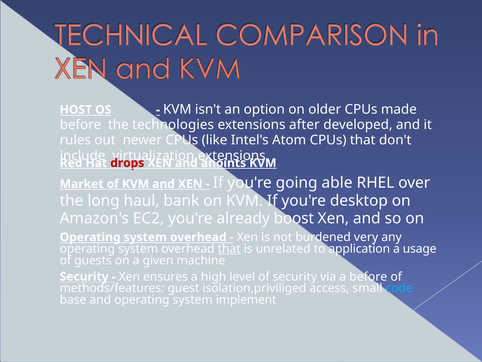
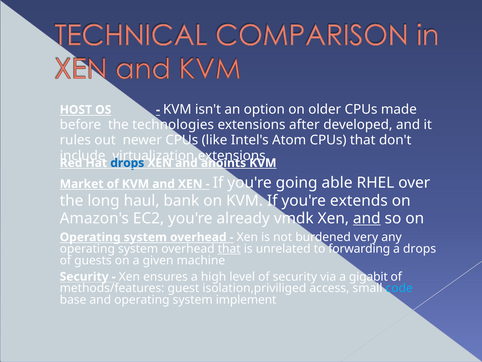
drops at (127, 163) colour: red -> blue
desktop: desktop -> extends
boost: boost -> vmdk
and at (367, 218) underline: none -> present
application: application -> forwarding
a usage: usage -> drops
a before: before -> gigabit
